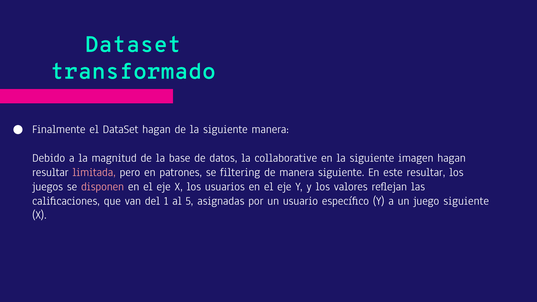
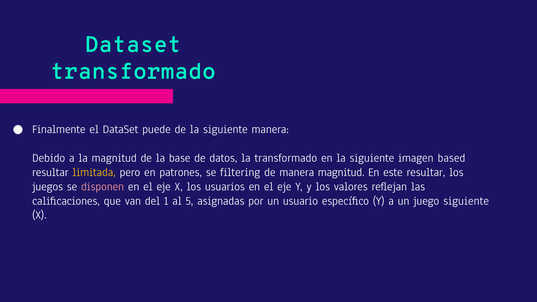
DataSet hagan: hagan -> puede
la collaborative: collaborative -> transformado
imagen hagan: hagan -> based
limitada colour: pink -> yellow
manera siguiente: siguiente -> magnitud
